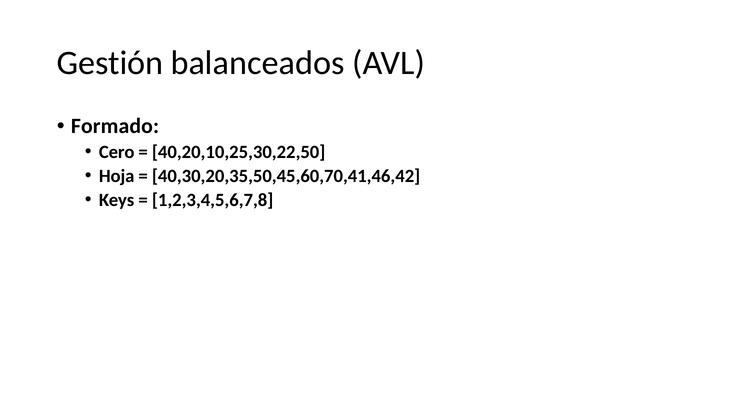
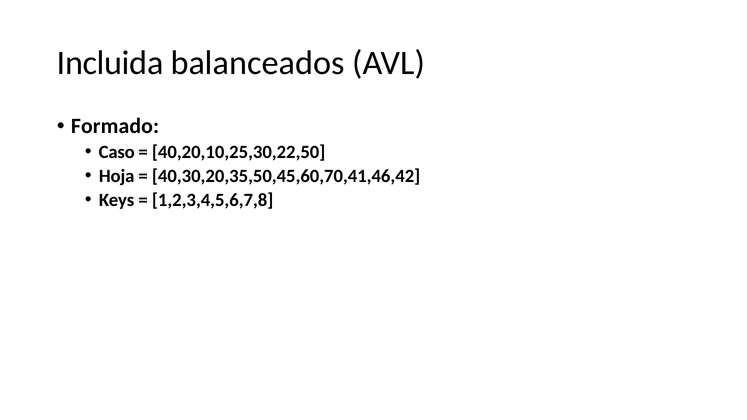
Gestión: Gestión -> Incluida
Cero: Cero -> Caso
